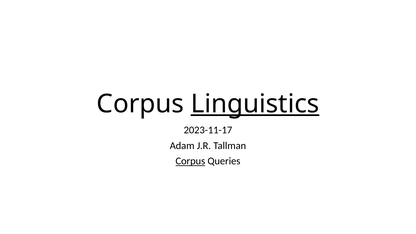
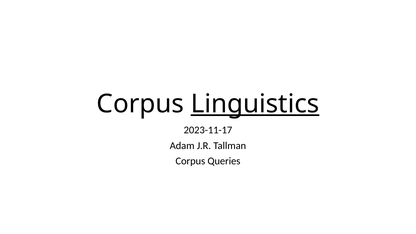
Corpus at (190, 161) underline: present -> none
